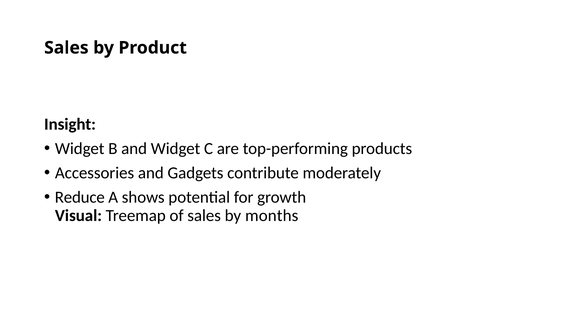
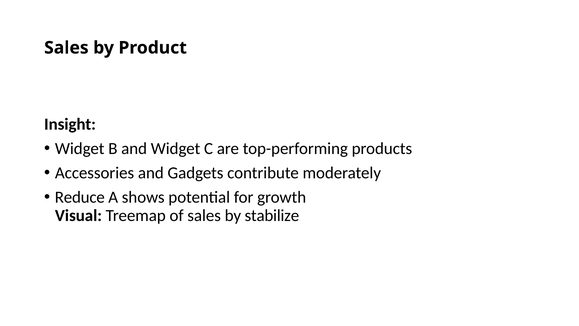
months: months -> stabilize
